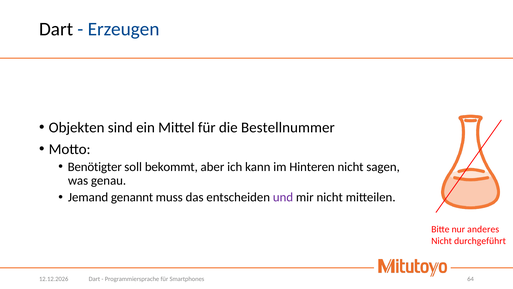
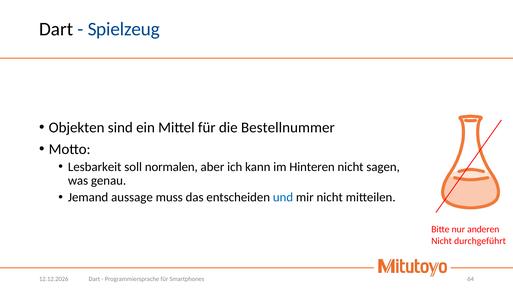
Erzeugen: Erzeugen -> Spielzeug
Benötigter: Benötigter -> Lesbarkeit
bekommt: bekommt -> normalen
genannt: genannt -> aussage
und colour: purple -> blue
anderes: anderes -> anderen
